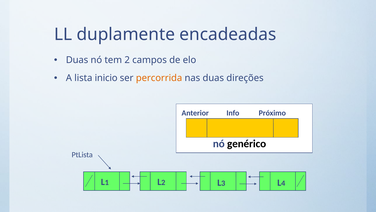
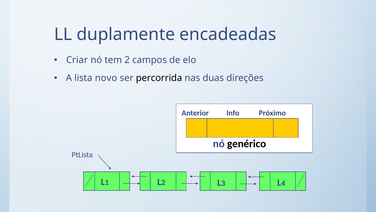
Duas at (77, 60): Duas -> Criar
inicio: inicio -> novo
percorrida colour: orange -> black
